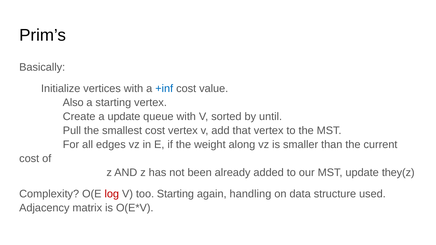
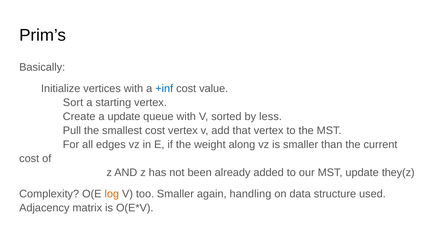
Also: Also -> Sort
until: until -> less
log colour: red -> orange
too Starting: Starting -> Smaller
